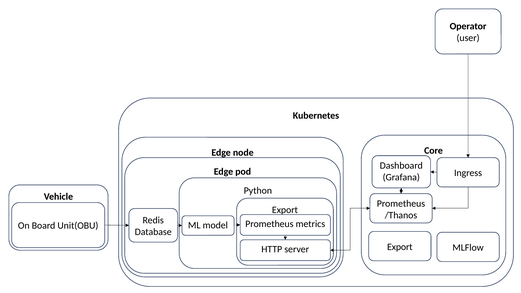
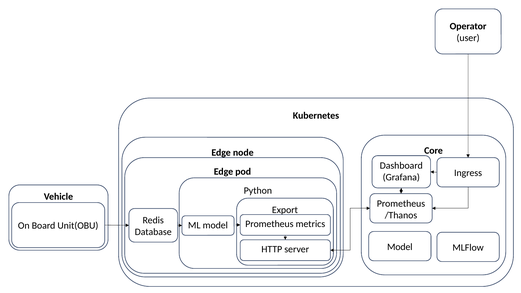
Export at (400, 247): Export -> Model
